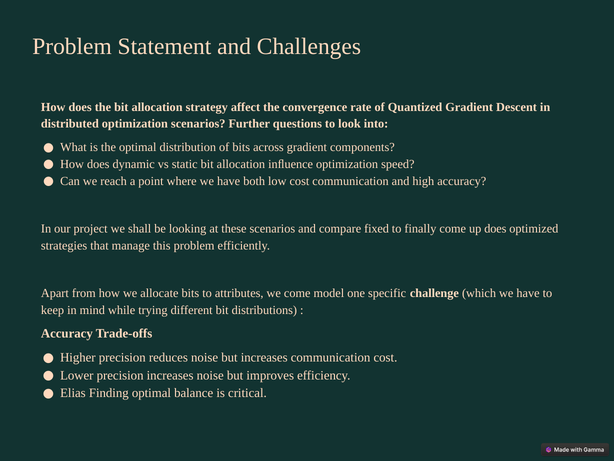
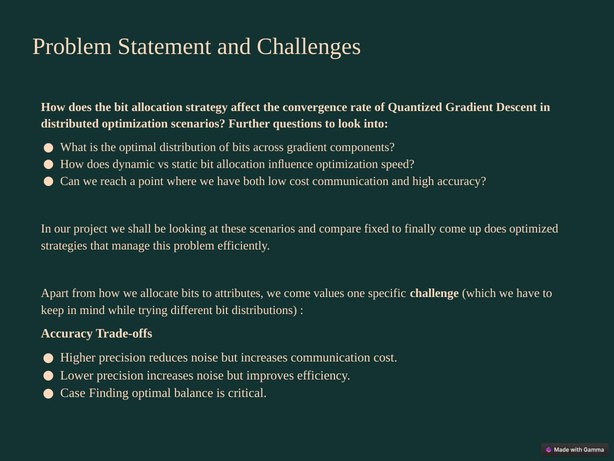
model: model -> values
Elias: Elias -> Case
